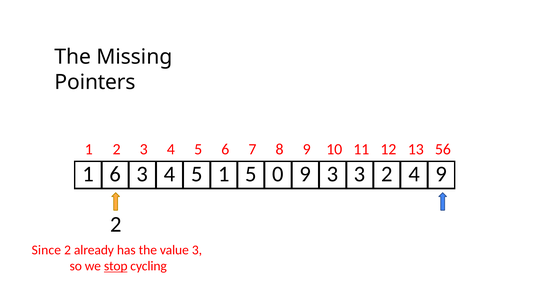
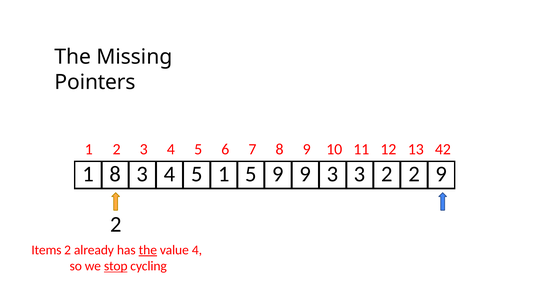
56: 56 -> 42
1 6: 6 -> 8
5 0: 0 -> 9
2 4: 4 -> 2
Since: Since -> Items
the at (148, 250) underline: none -> present
value 3: 3 -> 4
